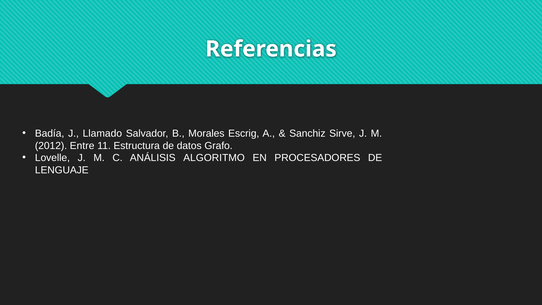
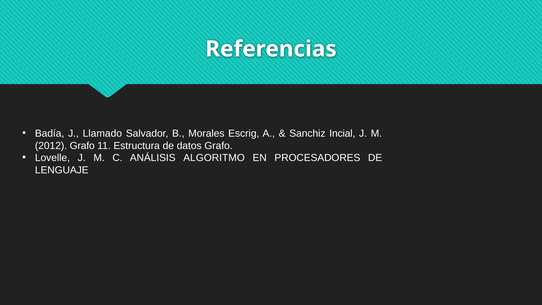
Sirve: Sirve -> Incial
2012 Entre: Entre -> Grafo
